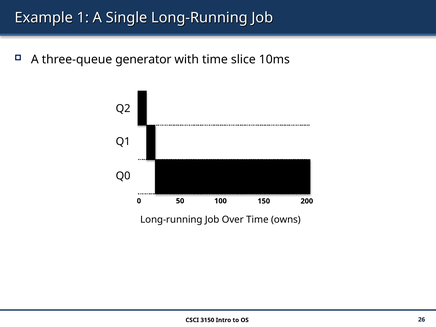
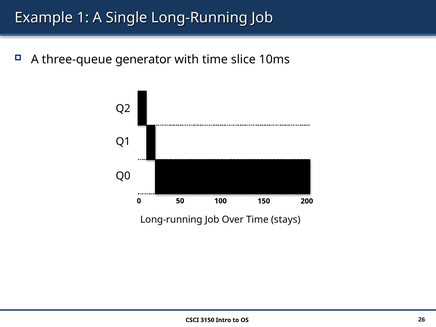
owns: owns -> stays
